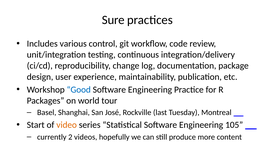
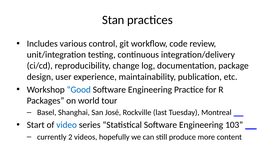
Sure: Sure -> Stan
video colour: orange -> blue
105: 105 -> 103
